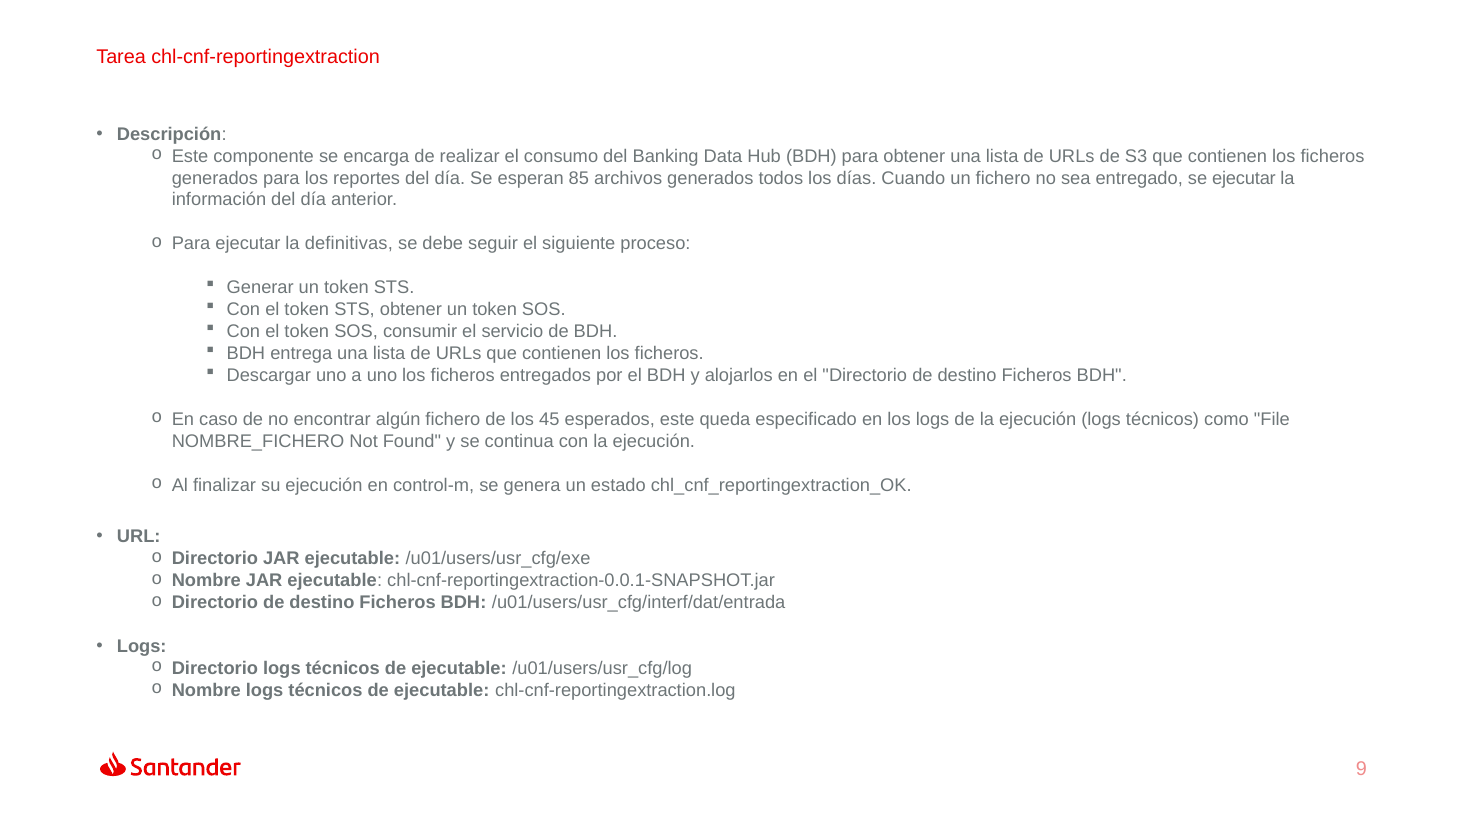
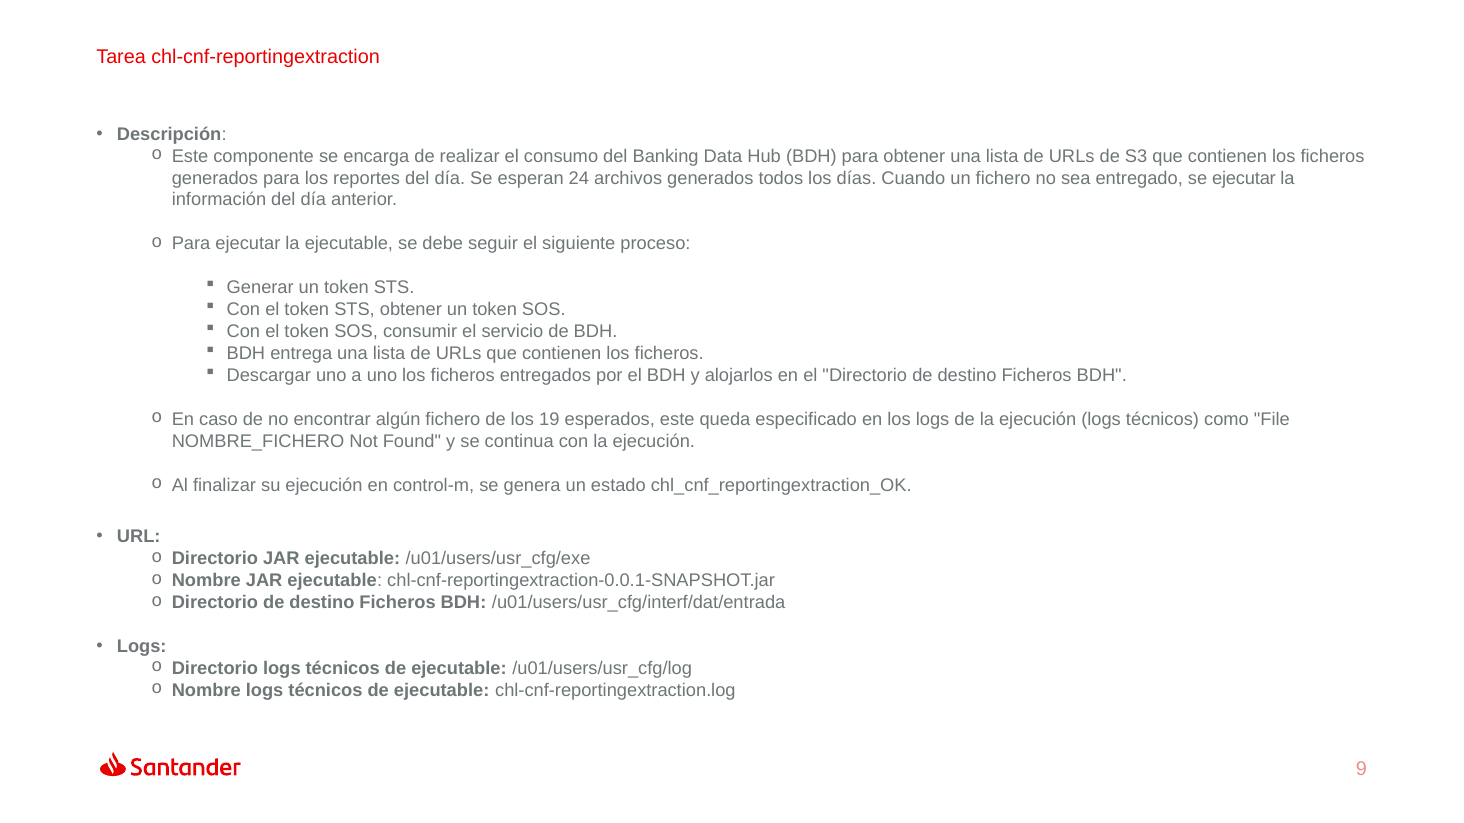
85: 85 -> 24
la definitivas: definitivas -> ejecutable
45: 45 -> 19
